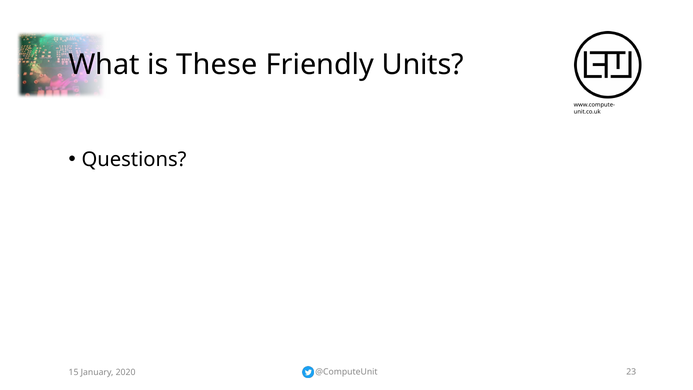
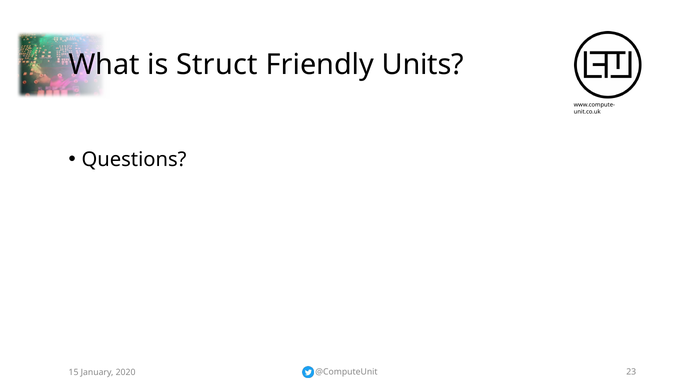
These: These -> Struct
